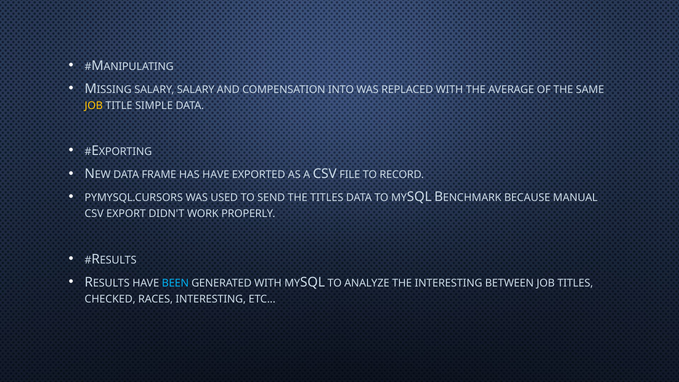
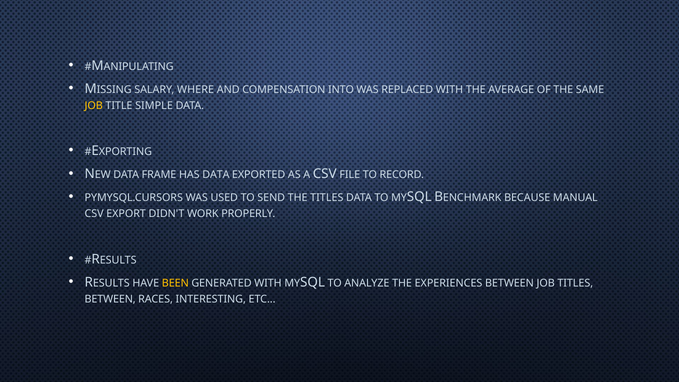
SALARY SALARY: SALARY -> WHERE
HAS HAVE: HAVE -> DATA
BEEN colour: light blue -> yellow
THE INTERESTING: INTERESTING -> EXPERIENCES
CHECKED at (110, 299): CHECKED -> BETWEEN
